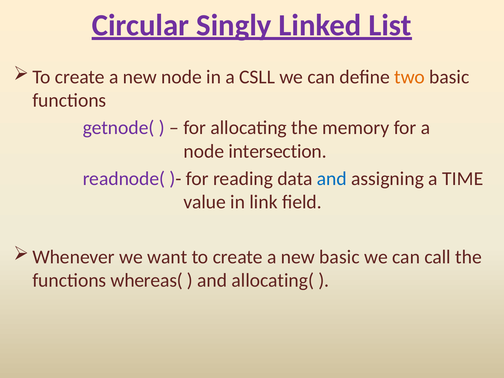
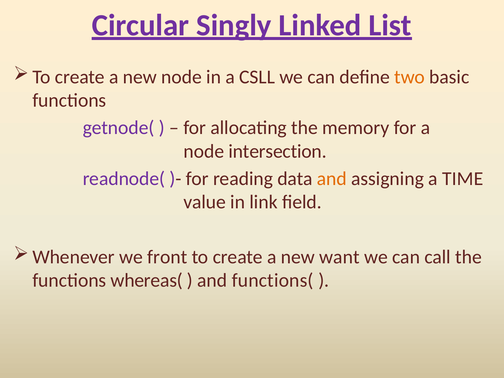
and at (332, 179) colour: blue -> orange
want: want -> front
new basic: basic -> want
allocating(: allocating( -> functions(
